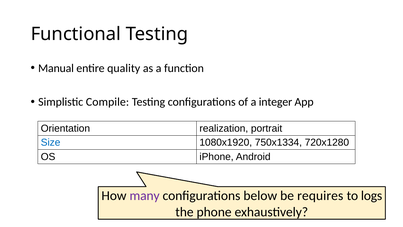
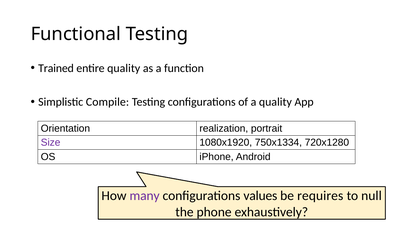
Manual: Manual -> Trained
a integer: integer -> quality
Size colour: blue -> purple
below: below -> values
logs: logs -> null
